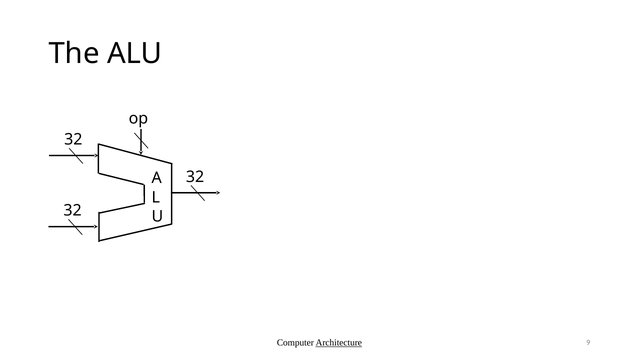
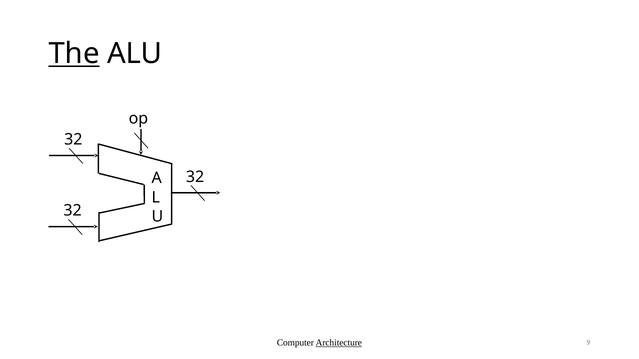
The underline: none -> present
